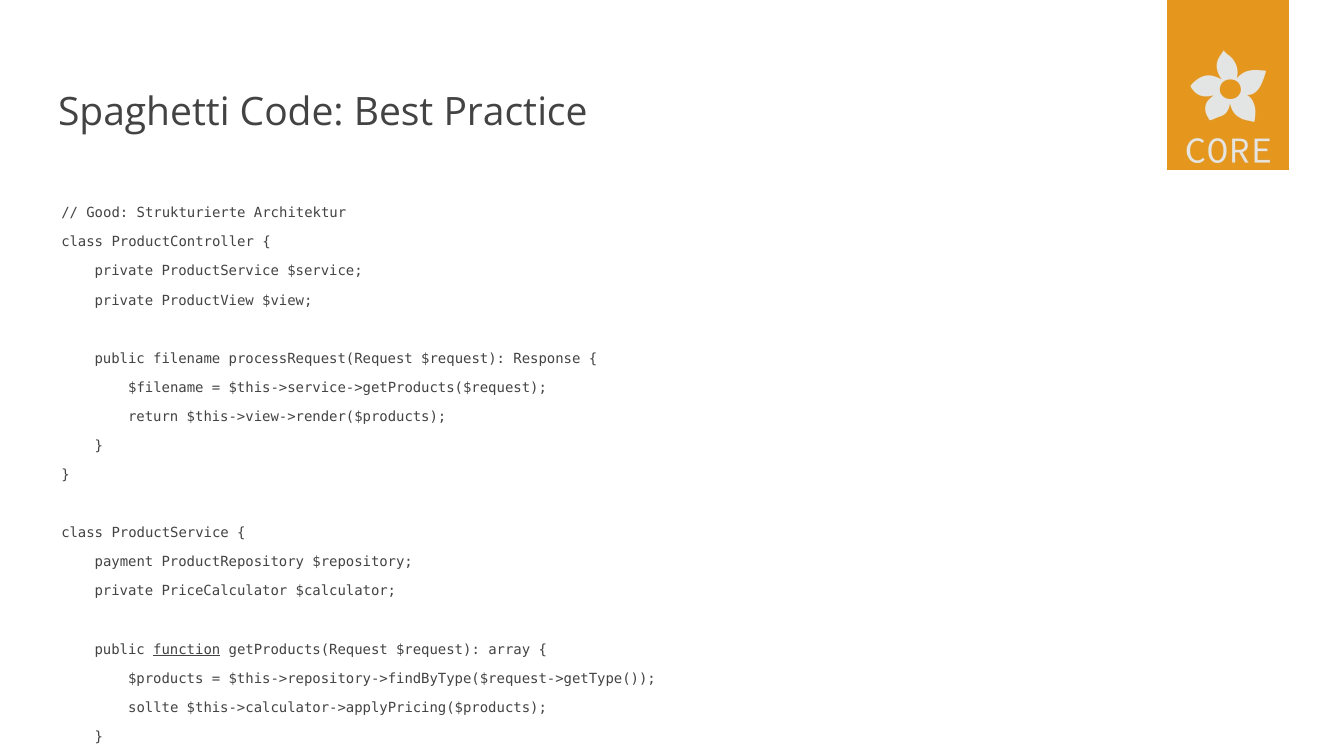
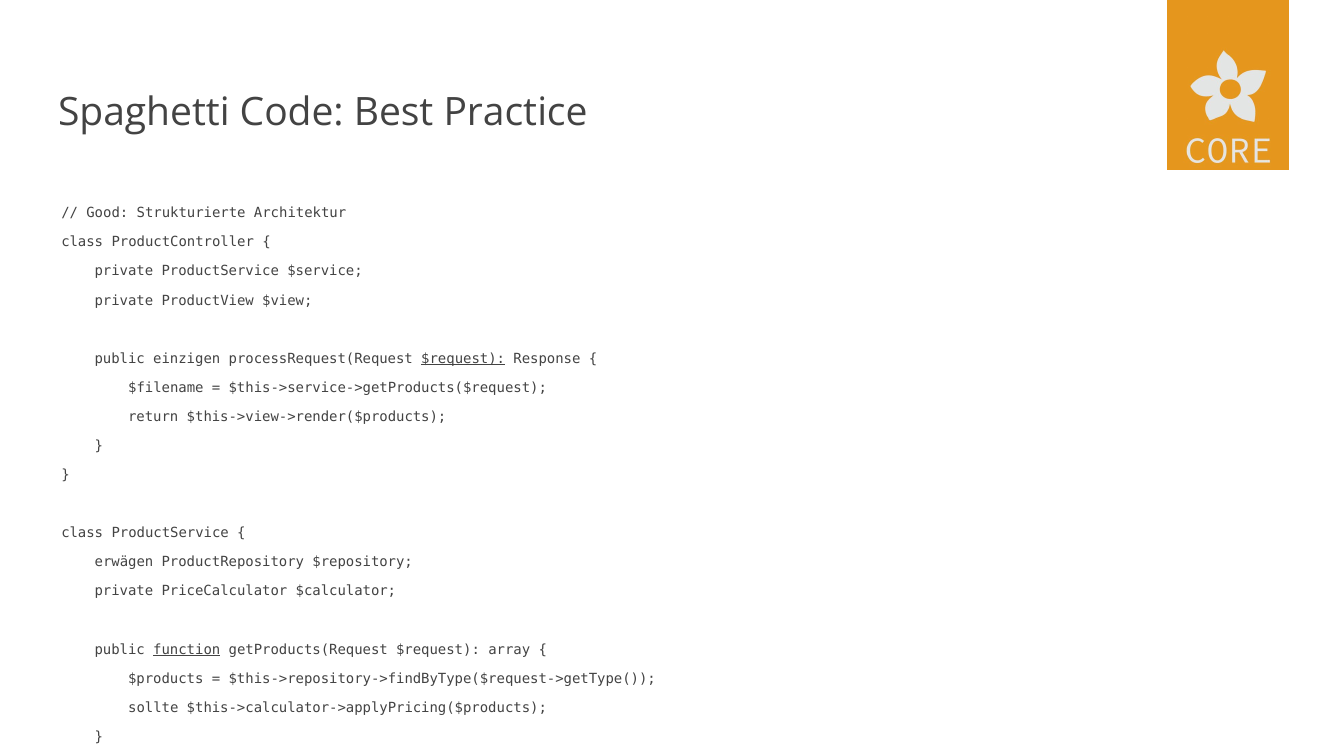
filename: filename -> einzigen
$request at (463, 359) underline: none -> present
payment: payment -> erwägen
